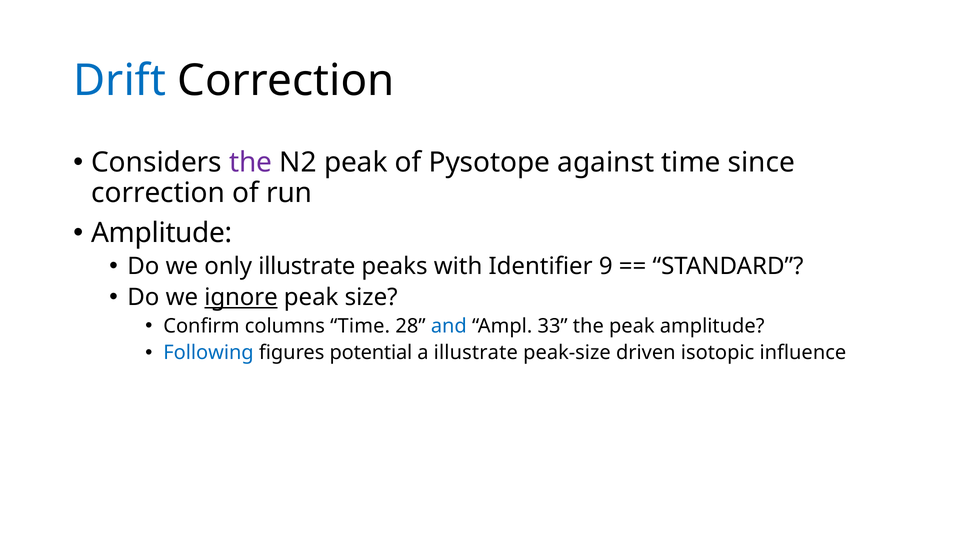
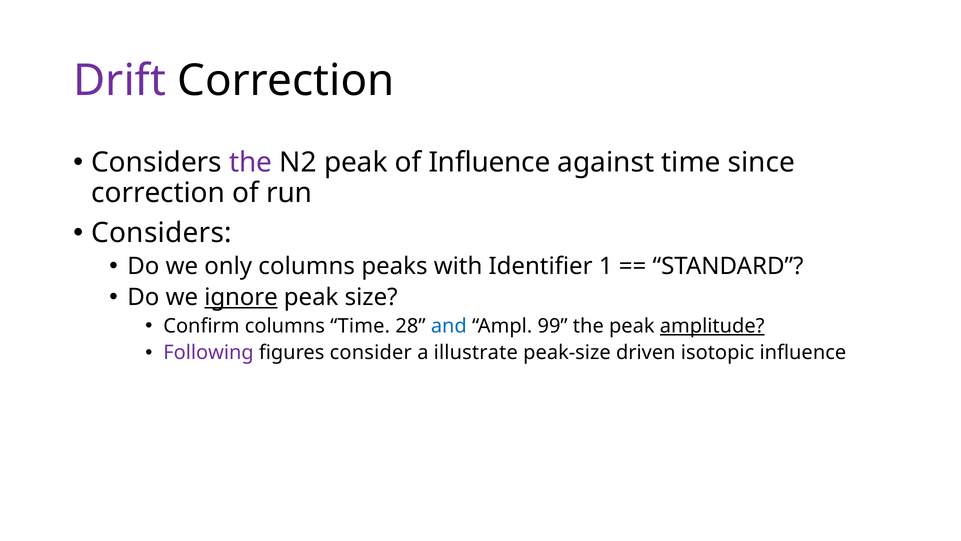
Drift colour: blue -> purple
of Pysotope: Pysotope -> Influence
Amplitude at (162, 233): Amplitude -> Considers
only illustrate: illustrate -> columns
9: 9 -> 1
33: 33 -> 99
amplitude at (712, 326) underline: none -> present
Following colour: blue -> purple
potential: potential -> consider
